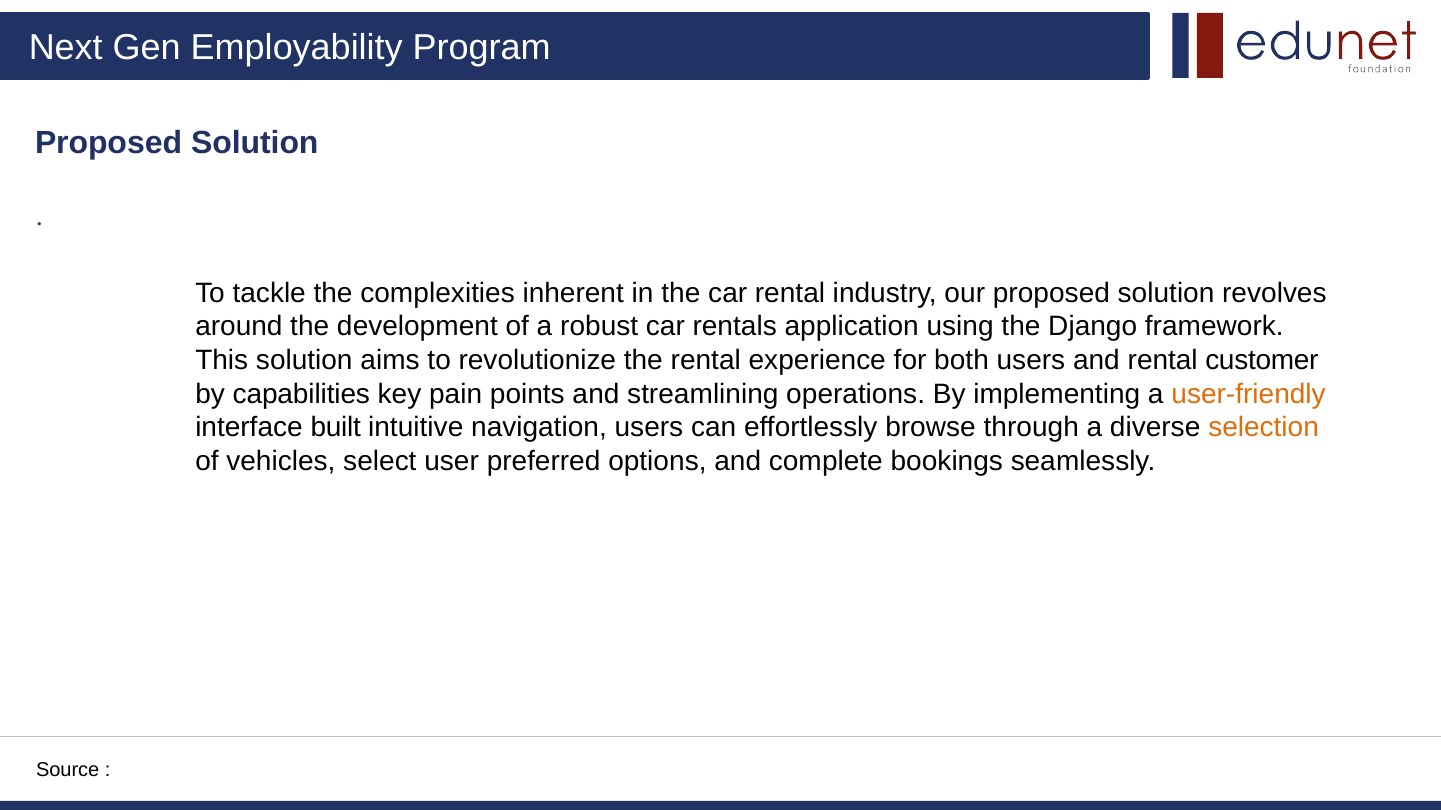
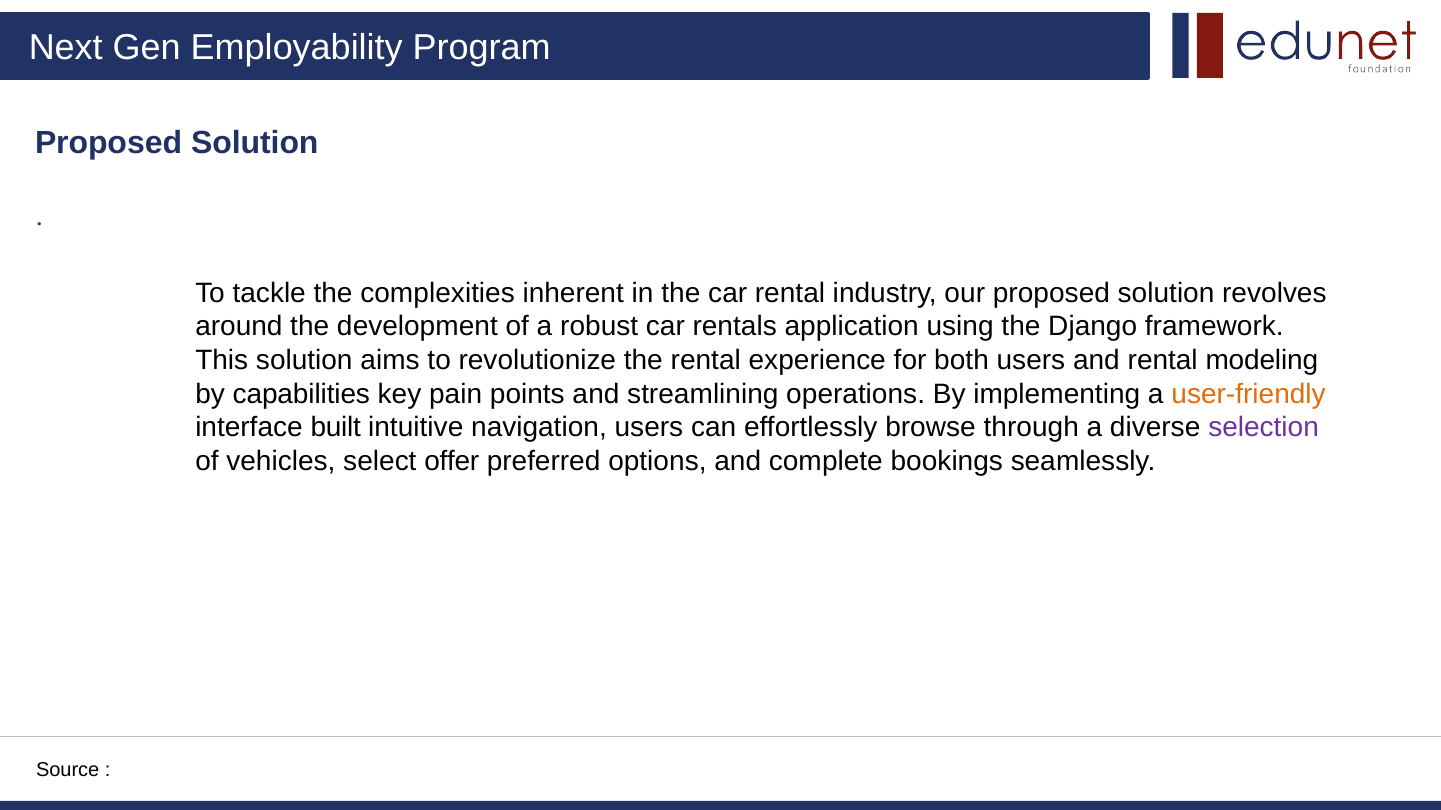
customer: customer -> modeling
selection colour: orange -> purple
user: user -> offer
